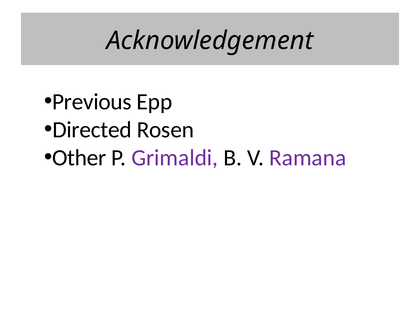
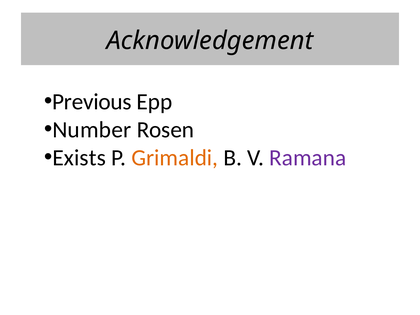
Directed: Directed -> Number
Other: Other -> Exists
Grimaldi colour: purple -> orange
